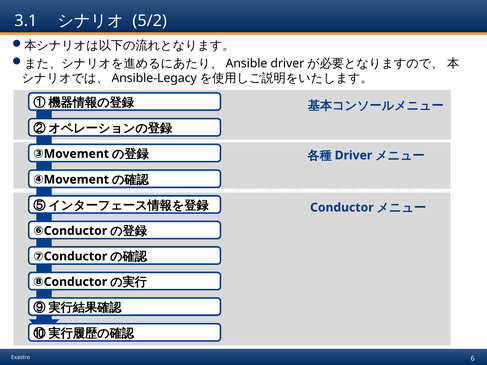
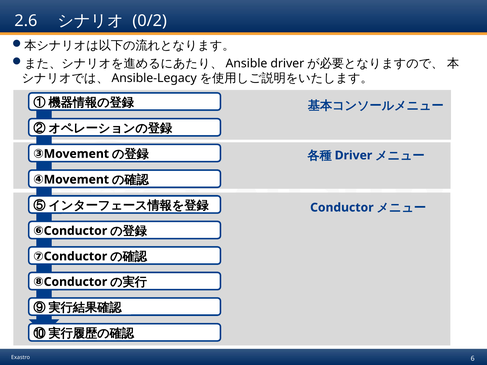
3.1: 3.1 -> 2.6
5/2: 5/2 -> 0/2
